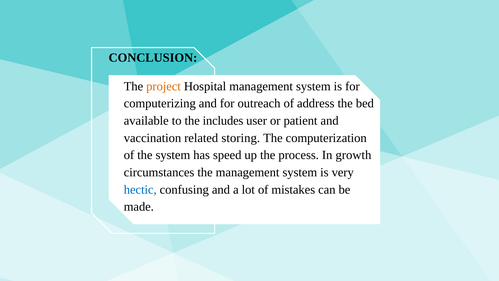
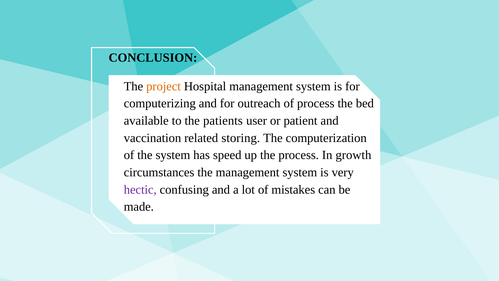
of address: address -> process
includes: includes -> patients
hectic colour: blue -> purple
